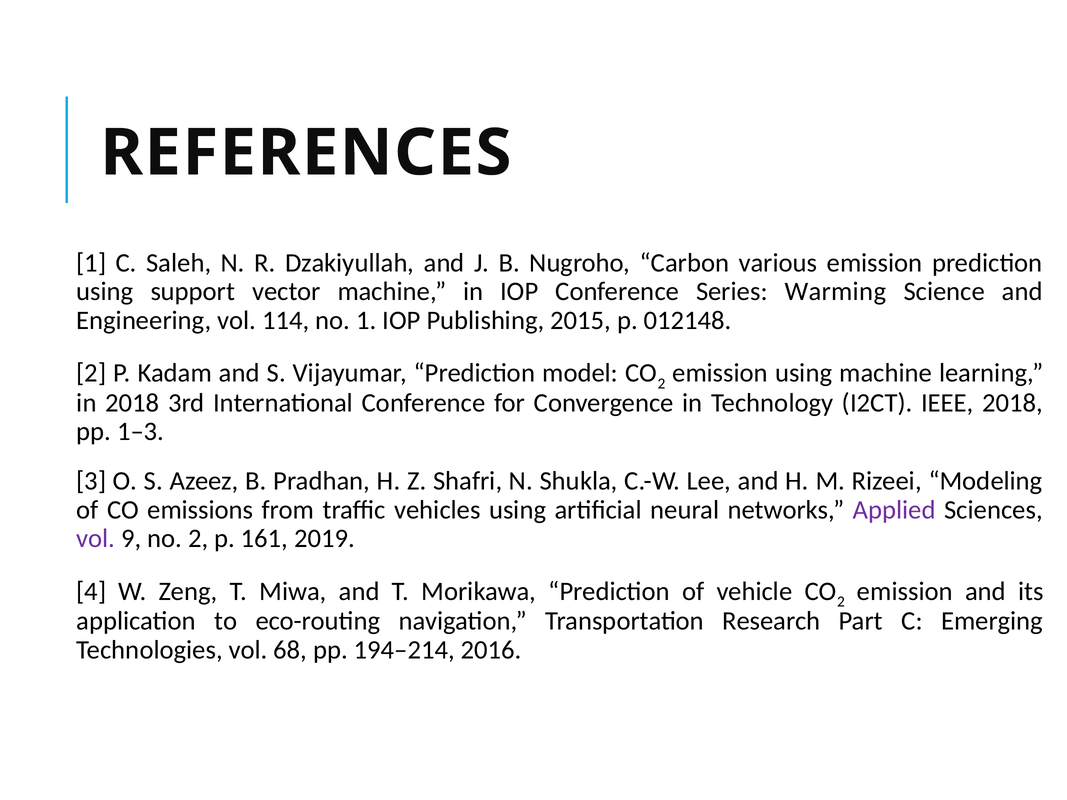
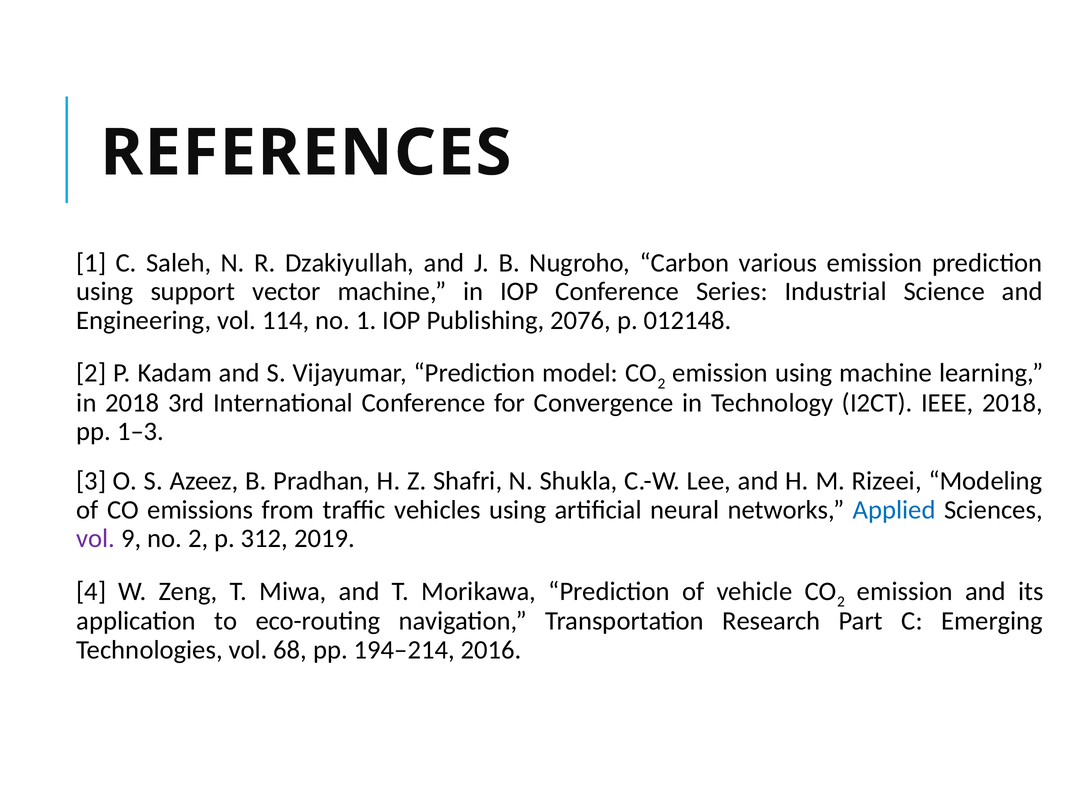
Warming: Warming -> Industrial
2015: 2015 -> 2076
Applied colour: purple -> blue
161: 161 -> 312
